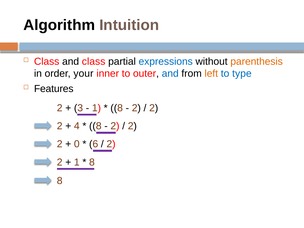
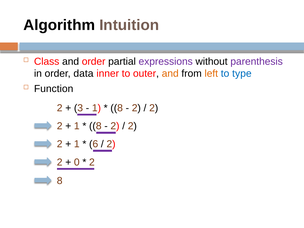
and class: class -> order
expressions colour: blue -> purple
parenthesis colour: orange -> purple
your: your -> data
and at (170, 74) colour: blue -> orange
Features: Features -> Function
4 at (77, 126): 4 -> 1
0 at (77, 144): 0 -> 1
1 at (77, 162): 1 -> 0
8 at (92, 162): 8 -> 2
